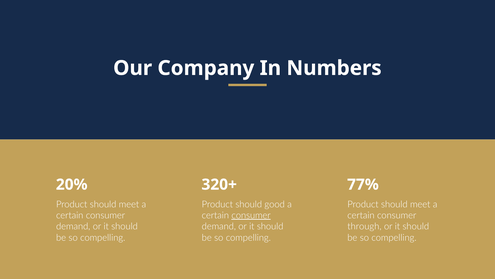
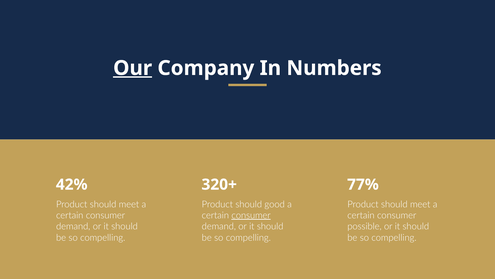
Our underline: none -> present
20%: 20% -> 42%
through: through -> possible
